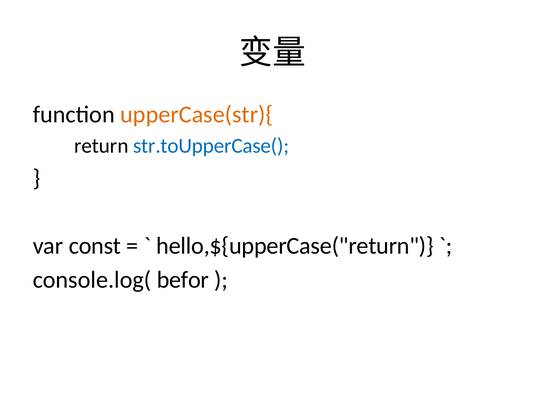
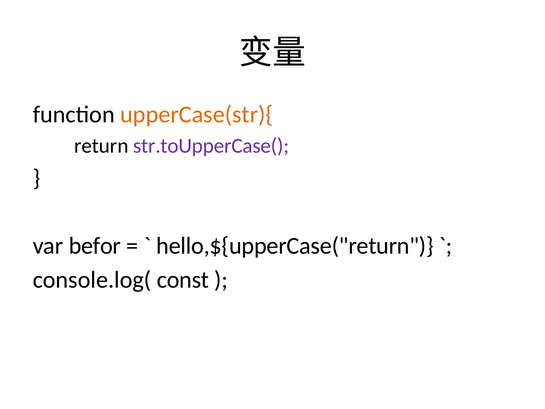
str.toUpperCase( colour: blue -> purple
const: const -> befor
befor: befor -> const
